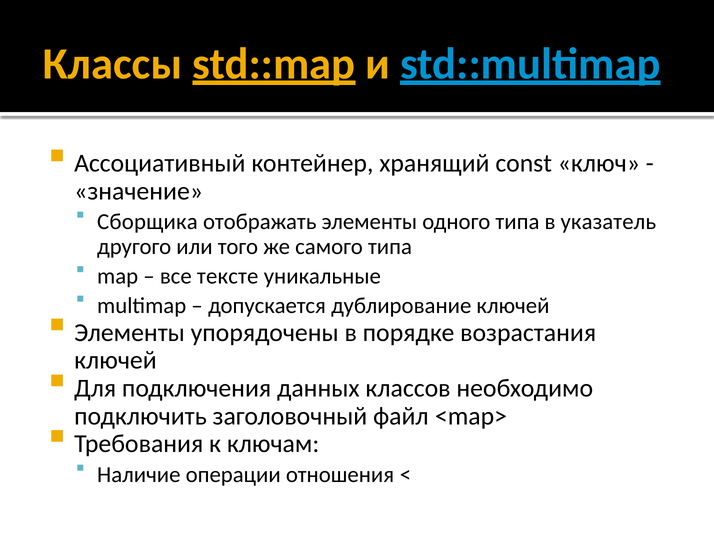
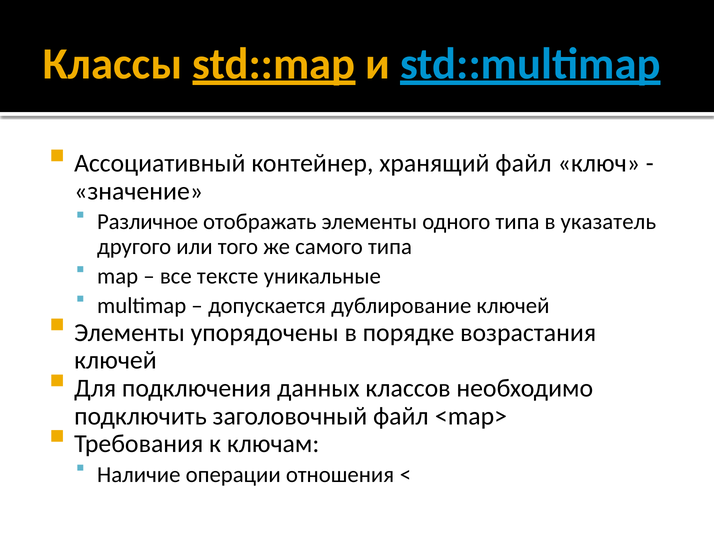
хранящий const: const -> файл
Сборщика: Сборщика -> Различное
